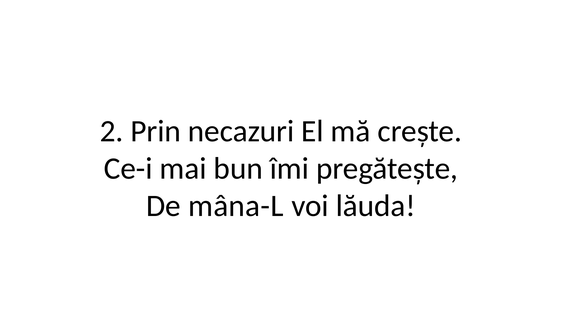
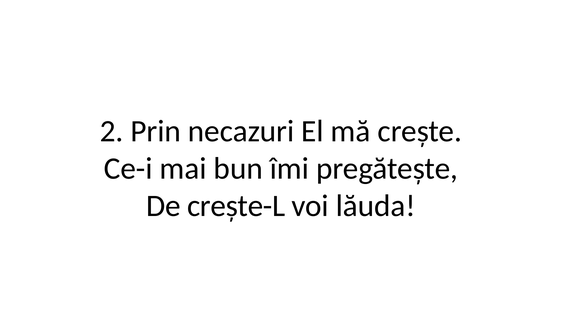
mâna-L: mâna-L -> crește-L
